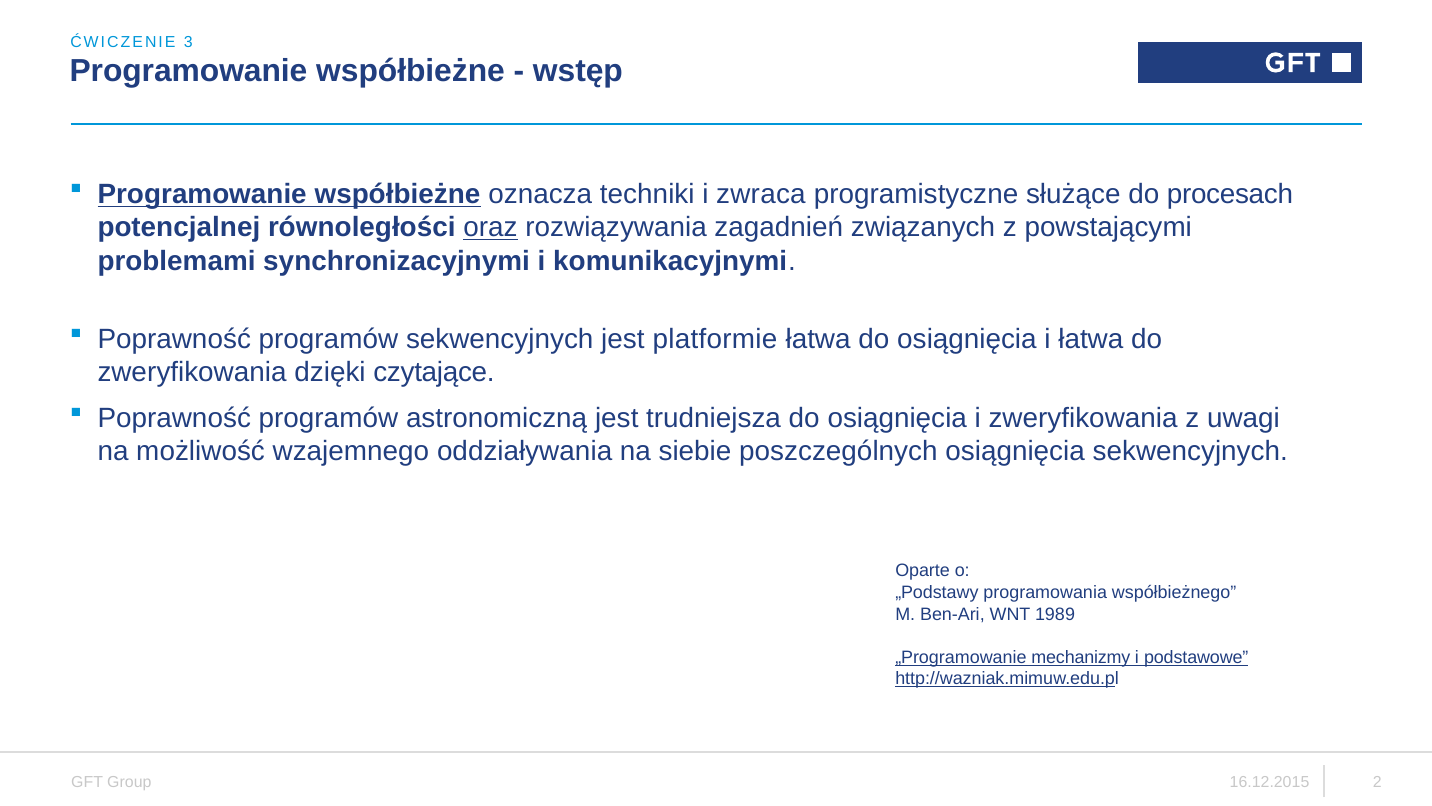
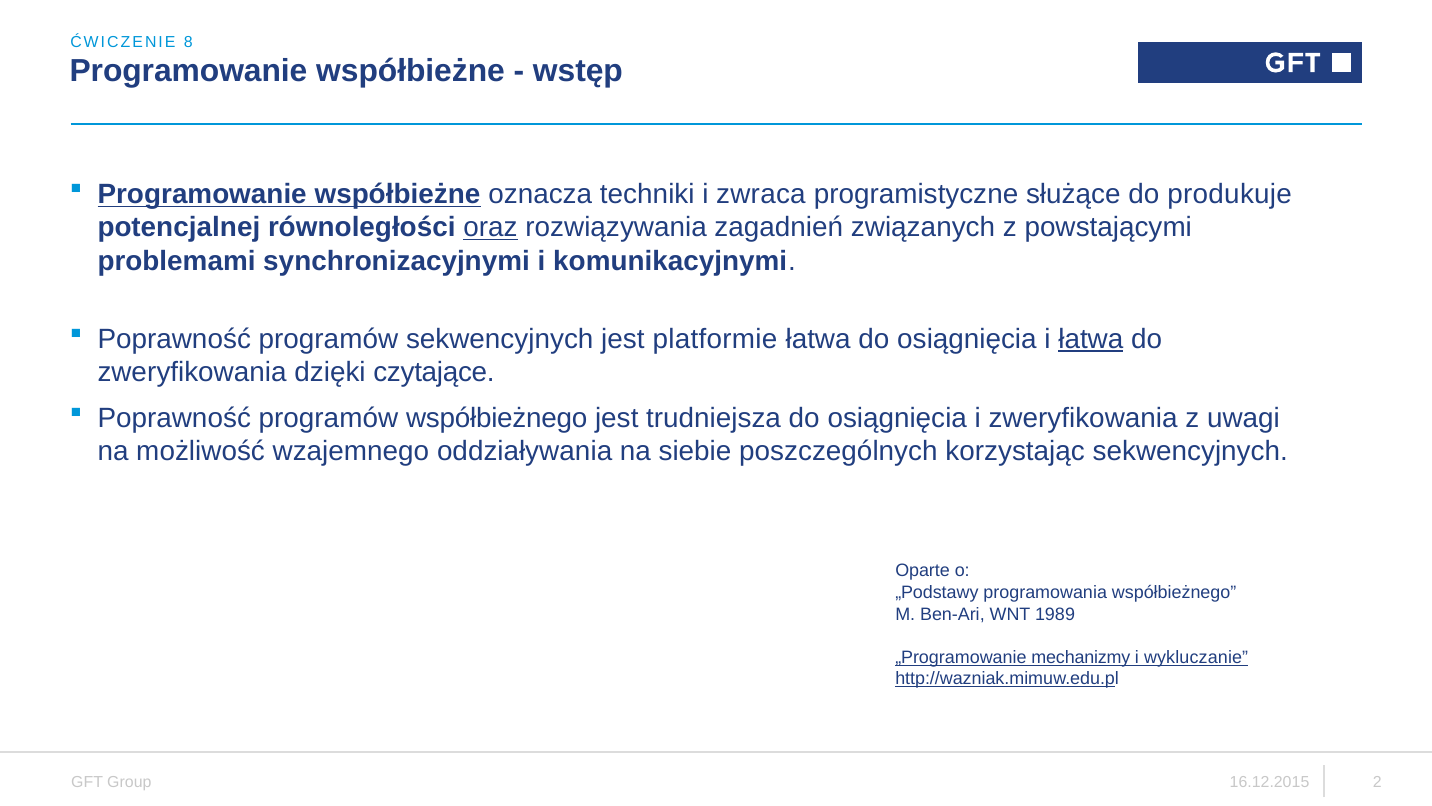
3: 3 -> 8
procesach: procesach -> produkuje
łatwa at (1091, 339) underline: none -> present
programów astronomiczną: astronomiczną -> współbieżnego
poszczególnych osiągnięcia: osiągnięcia -> korzystając
podstawowe: podstawowe -> wykluczanie
